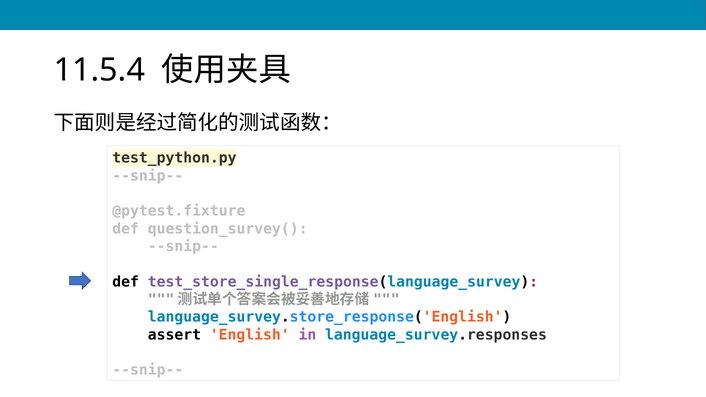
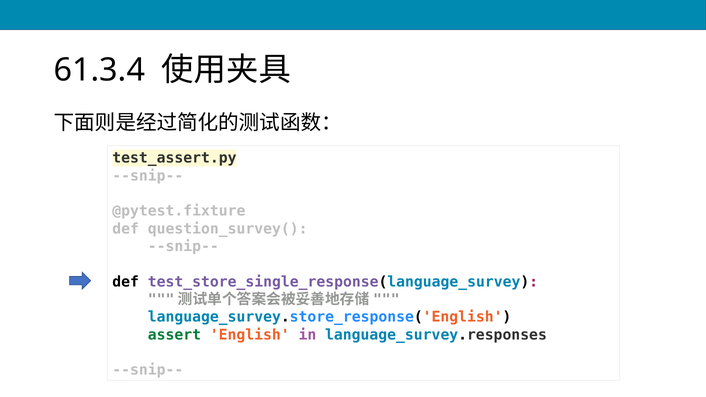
11.5.4: 11.5.4 -> 61.3.4
test_python.py: test_python.py -> test_assert.py
assert colour: black -> green
